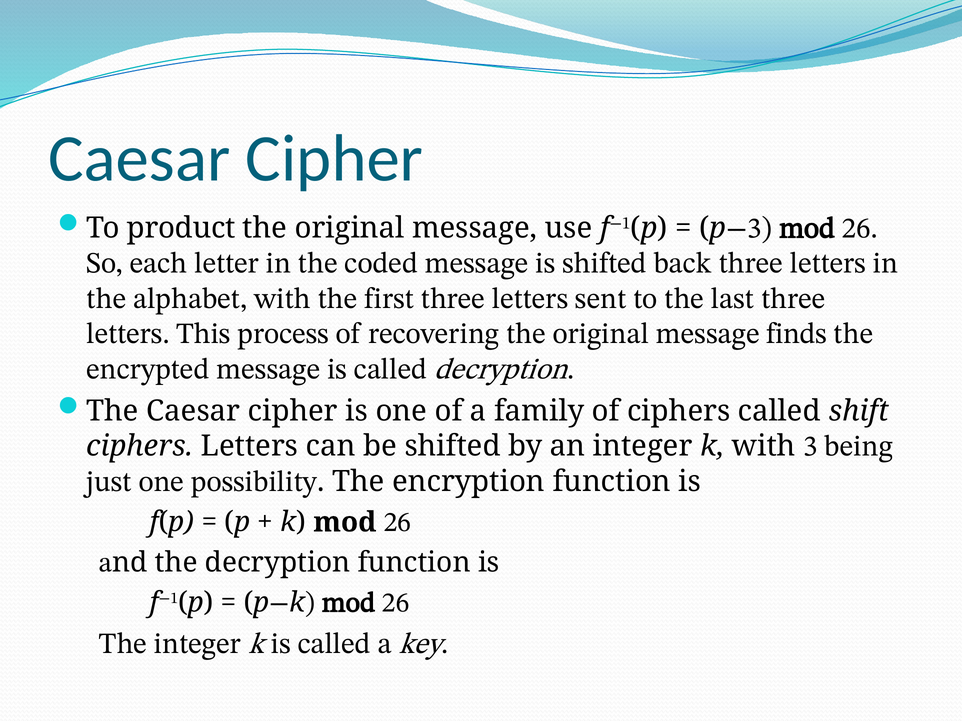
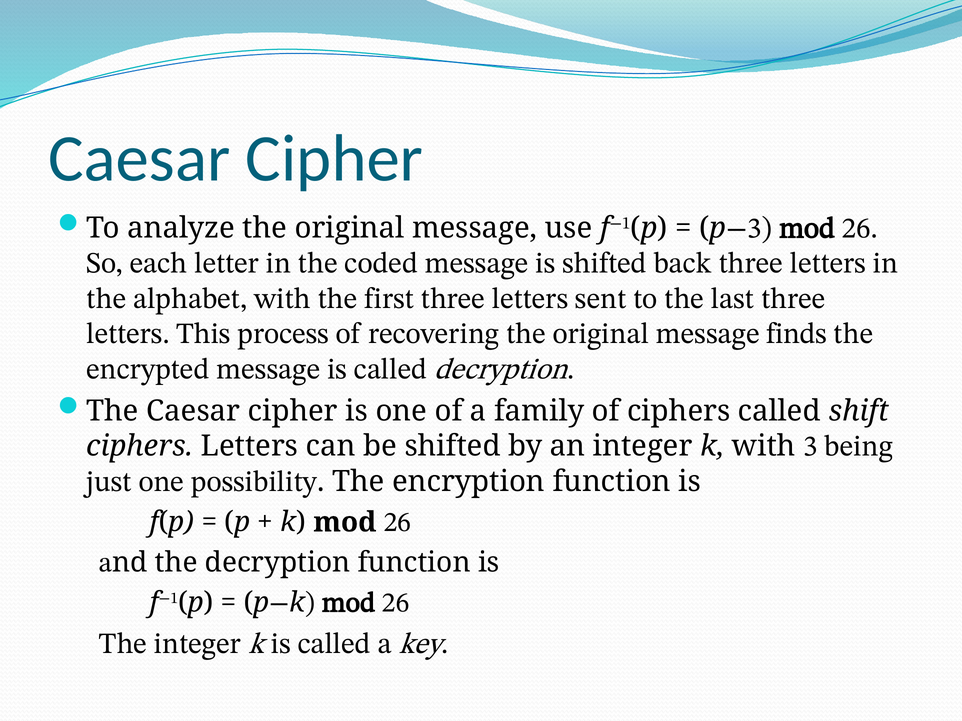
product: product -> analyze
